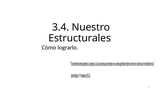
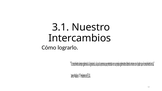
3.4: 3.4 -> 3.1
Estructurales: Estructurales -> Intercambios
